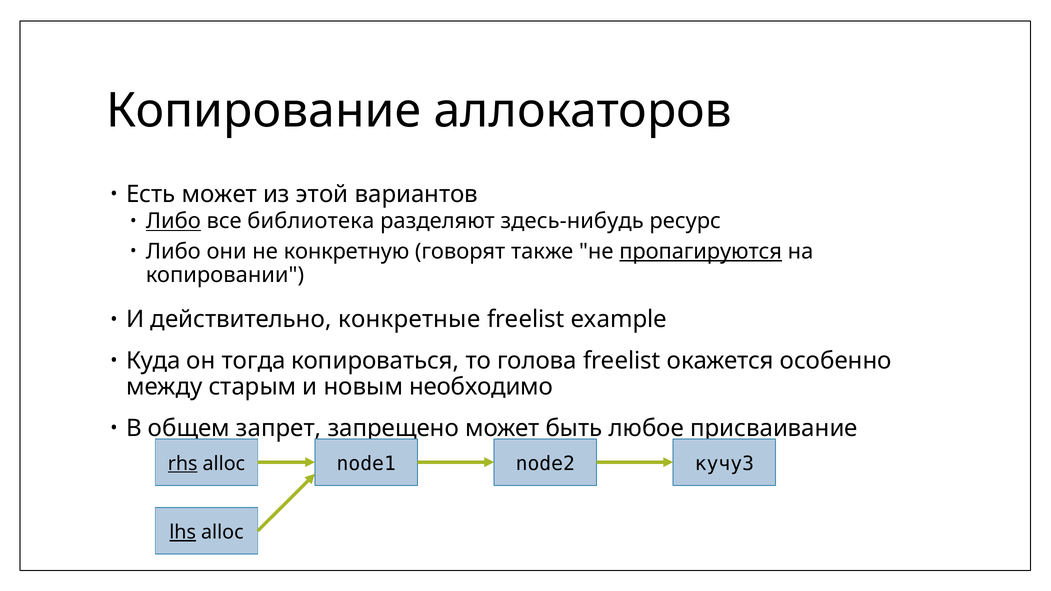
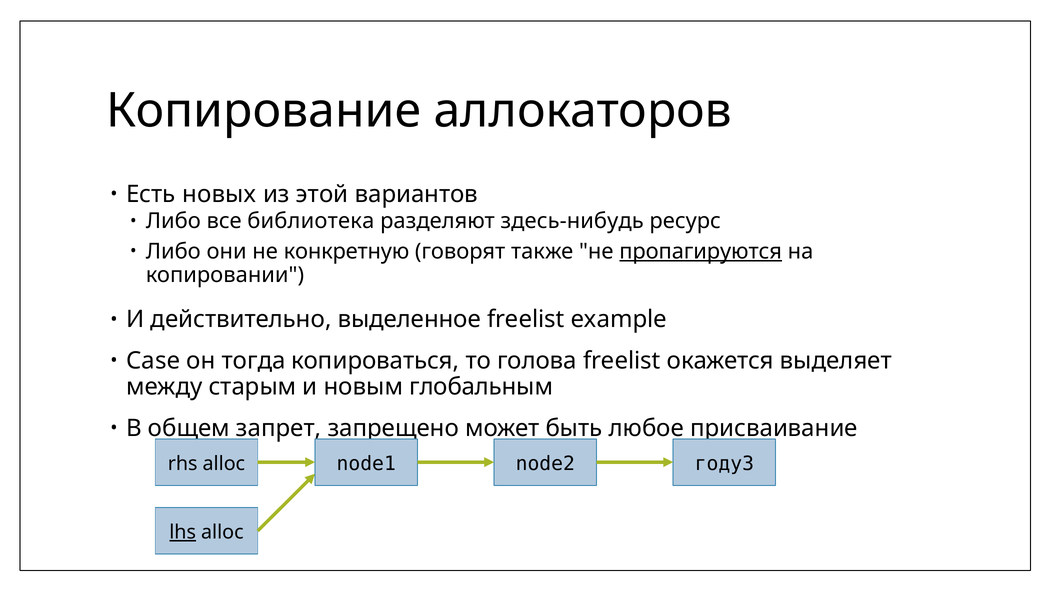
Есть может: может -> новых
Либо at (173, 221) underline: present -> none
конкретные: конкретные -> выделенное
Куда: Куда -> Case
особенно: особенно -> выделяет
необходимо: необходимо -> глобальным
кучу3: кучу3 -> году3
rhs underline: present -> none
